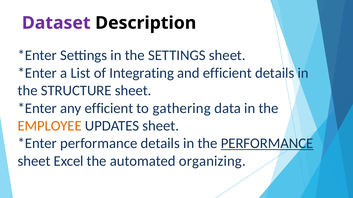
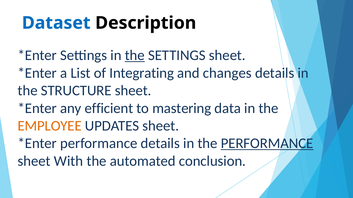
Dataset colour: purple -> blue
the at (135, 56) underline: none -> present
and efficient: efficient -> changes
gathering: gathering -> mastering
Excel: Excel -> With
organizing: organizing -> conclusion
